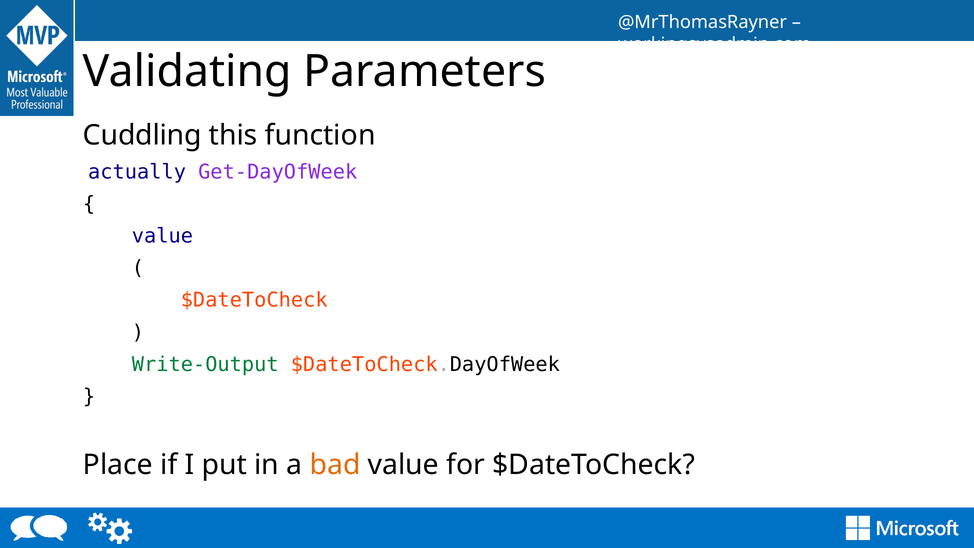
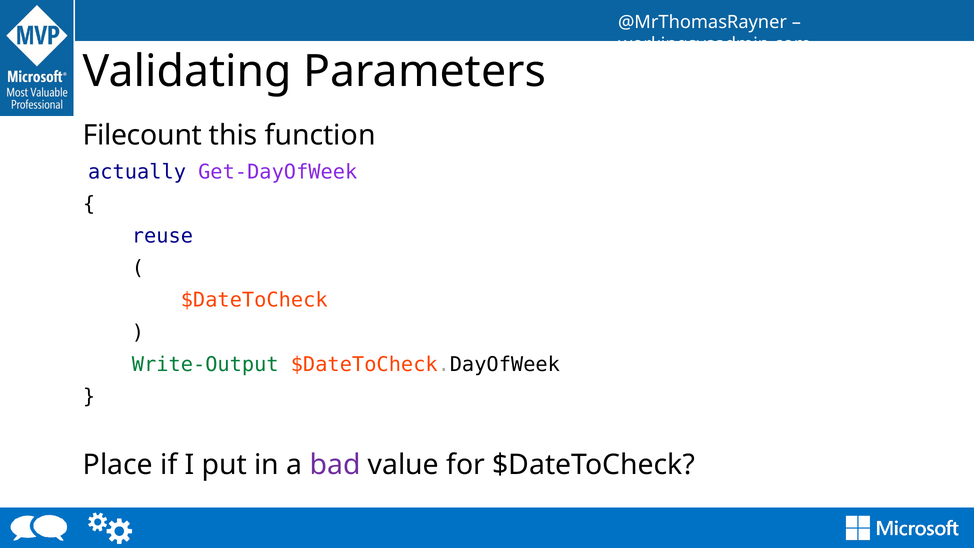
Cuddling: Cuddling -> Filecount
value at (162, 236): value -> reuse
bad colour: orange -> purple
